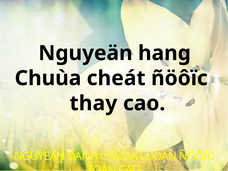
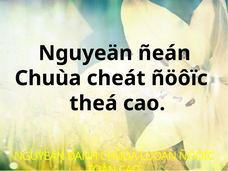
hang: hang -> ñeán
thay: thay -> theá
